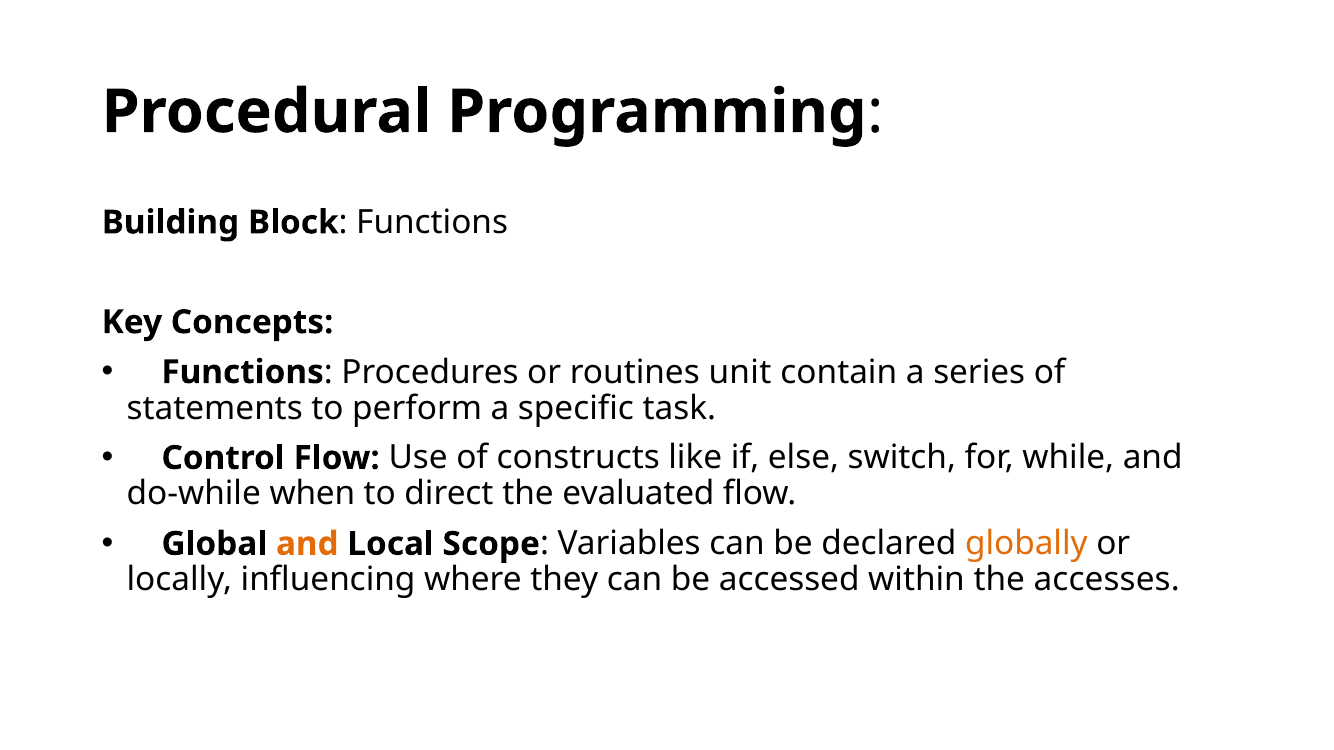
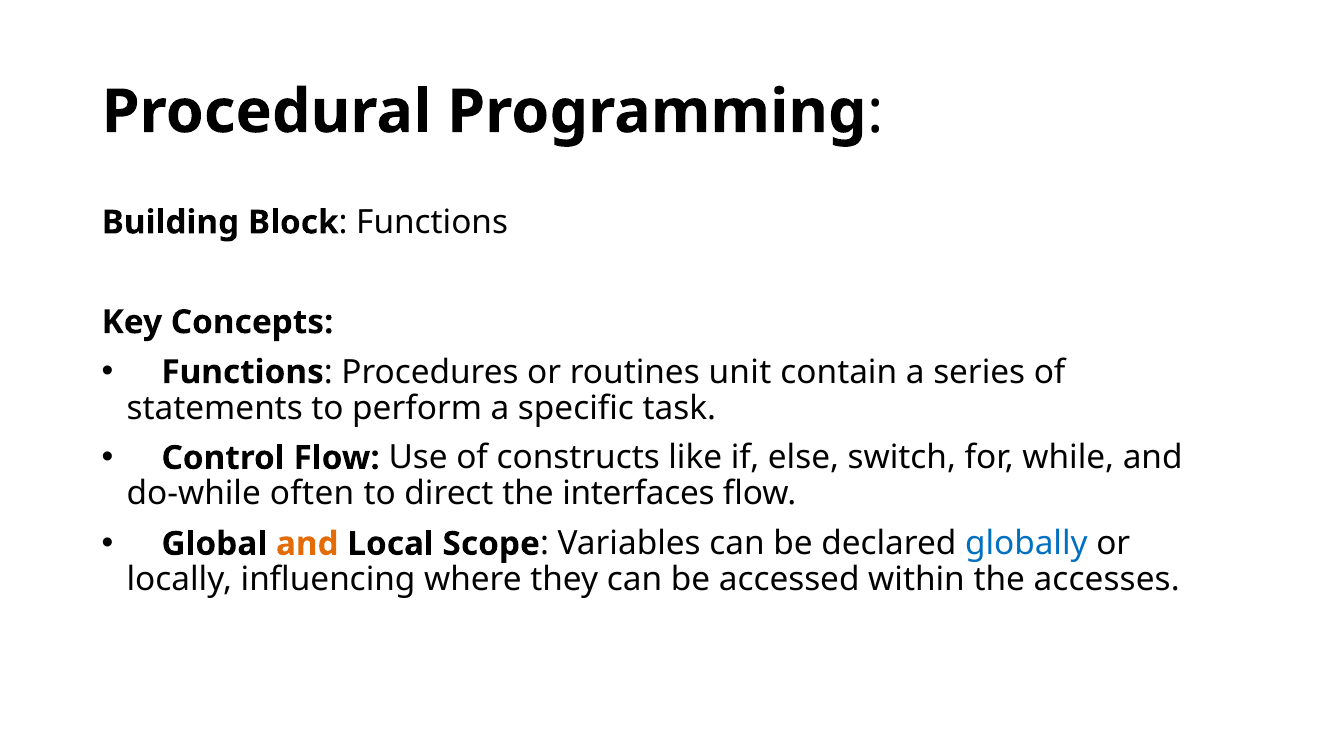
when: when -> often
evaluated: evaluated -> interfaces
globally colour: orange -> blue
